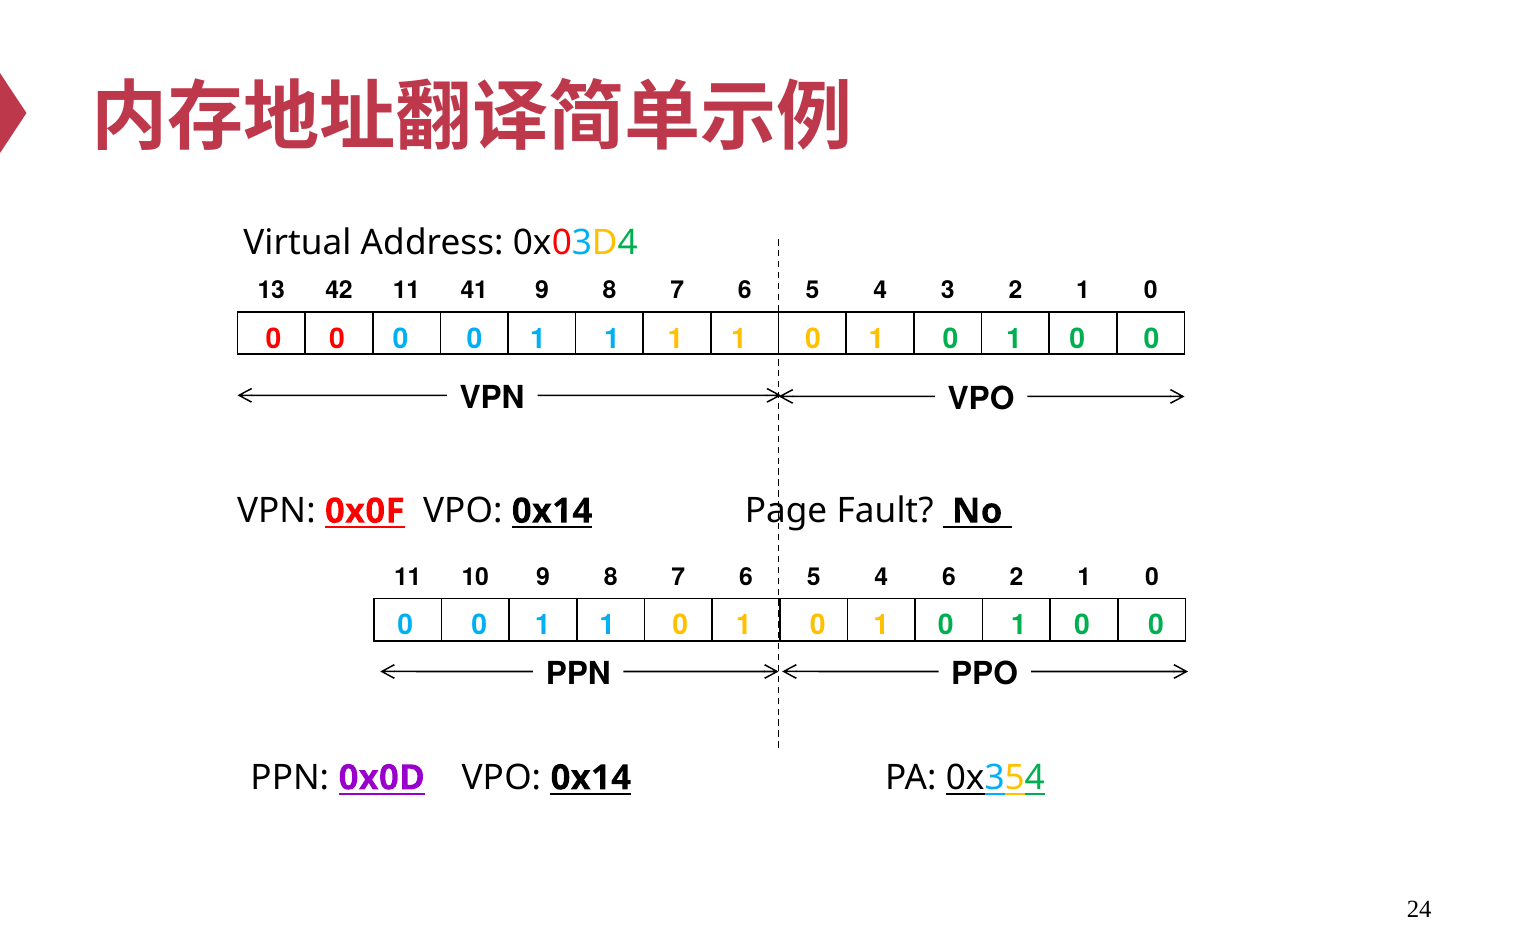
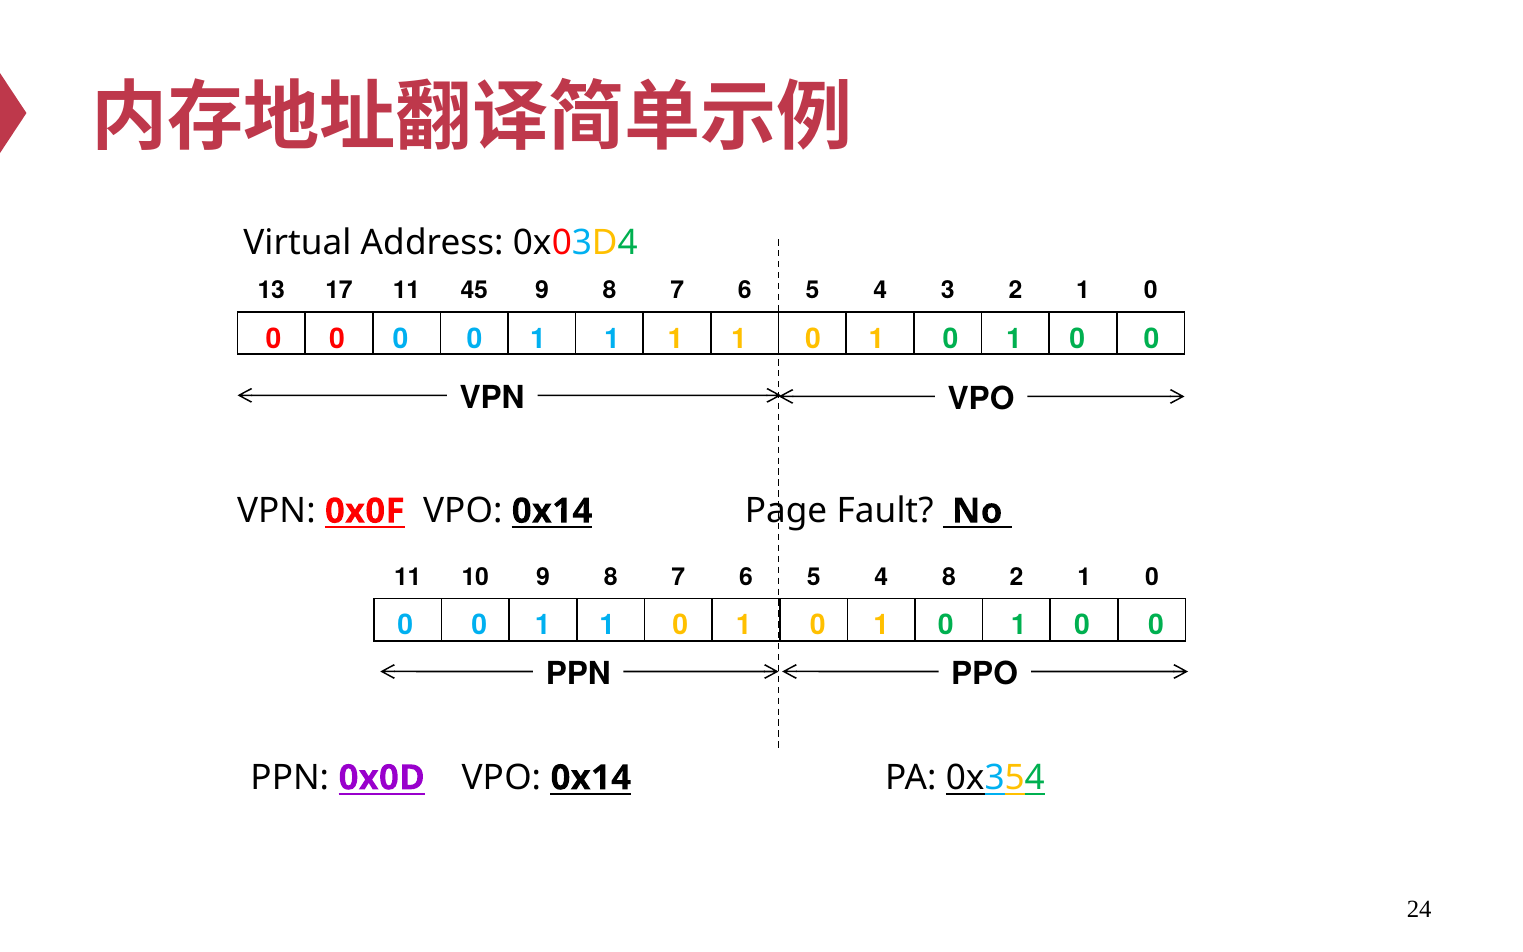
42: 42 -> 17
41: 41 -> 45
4 6: 6 -> 8
